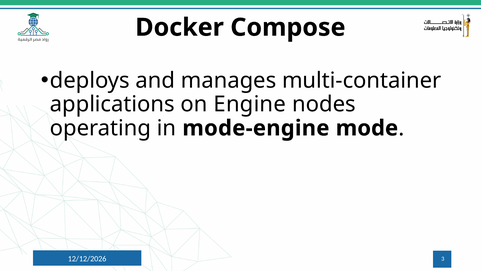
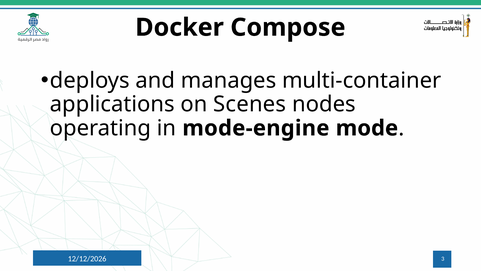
Engine: Engine -> Scenes
